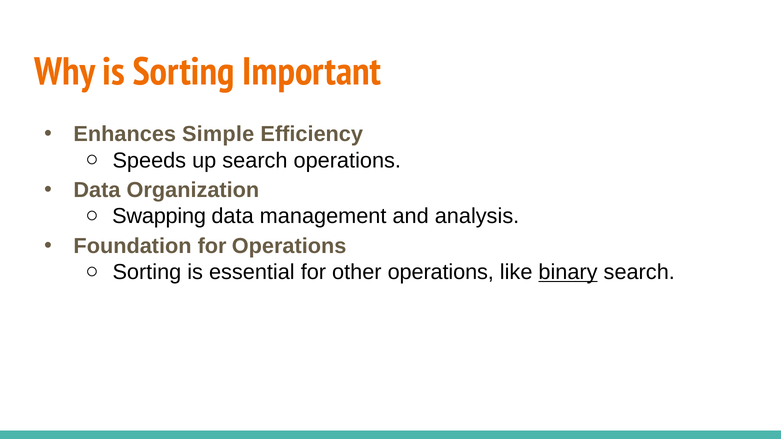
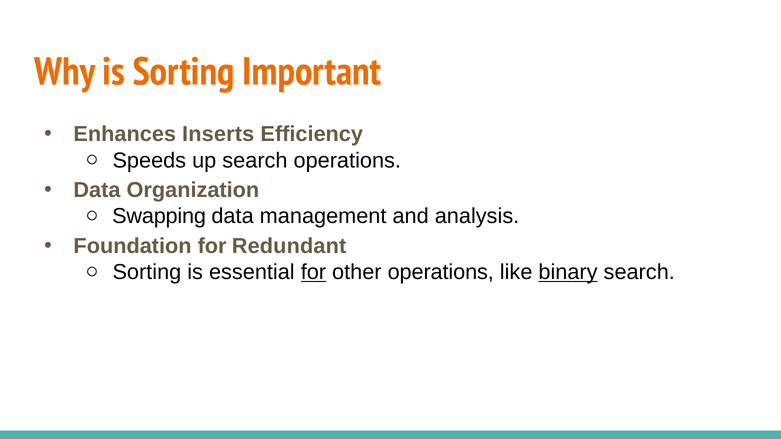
Simple: Simple -> Inserts
for Operations: Operations -> Redundant
for at (313, 272) underline: none -> present
